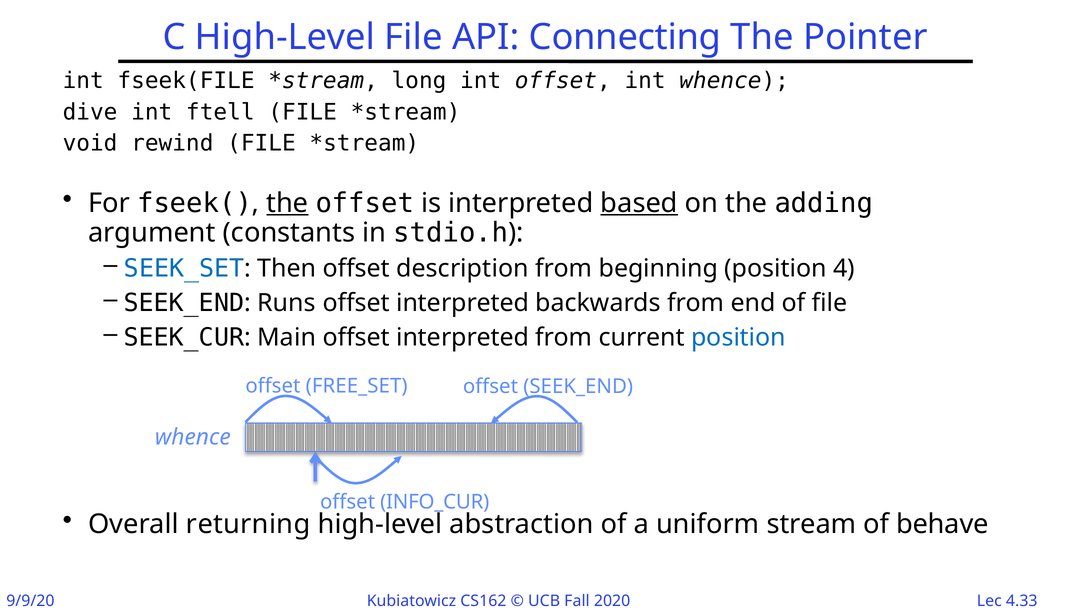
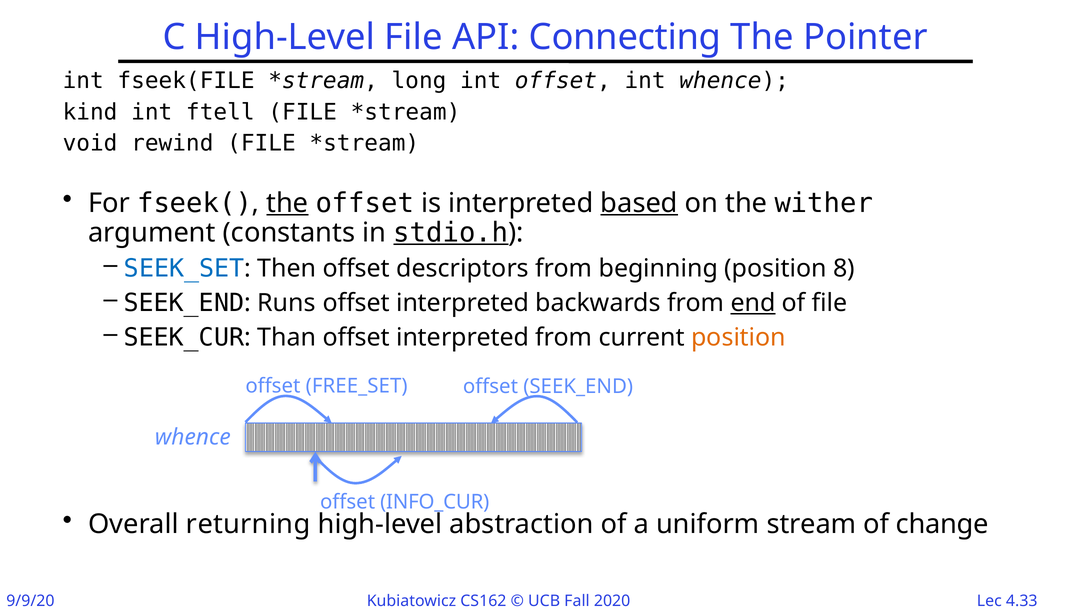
dive: dive -> kind
adding: adding -> wither
stdio.h underline: none -> present
description: description -> descriptors
4: 4 -> 8
end underline: none -> present
Main: Main -> Than
position at (739, 337) colour: blue -> orange
behave: behave -> change
